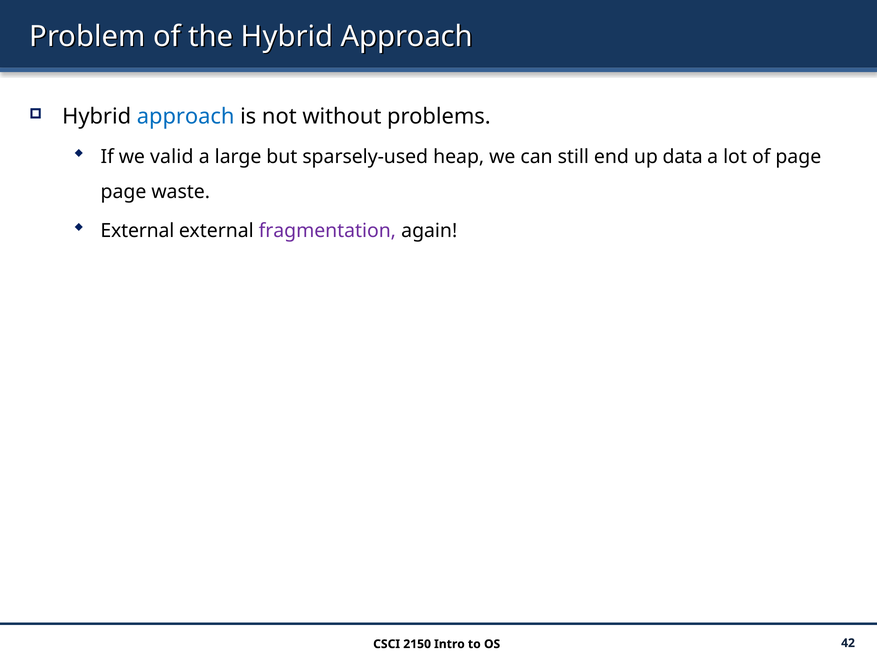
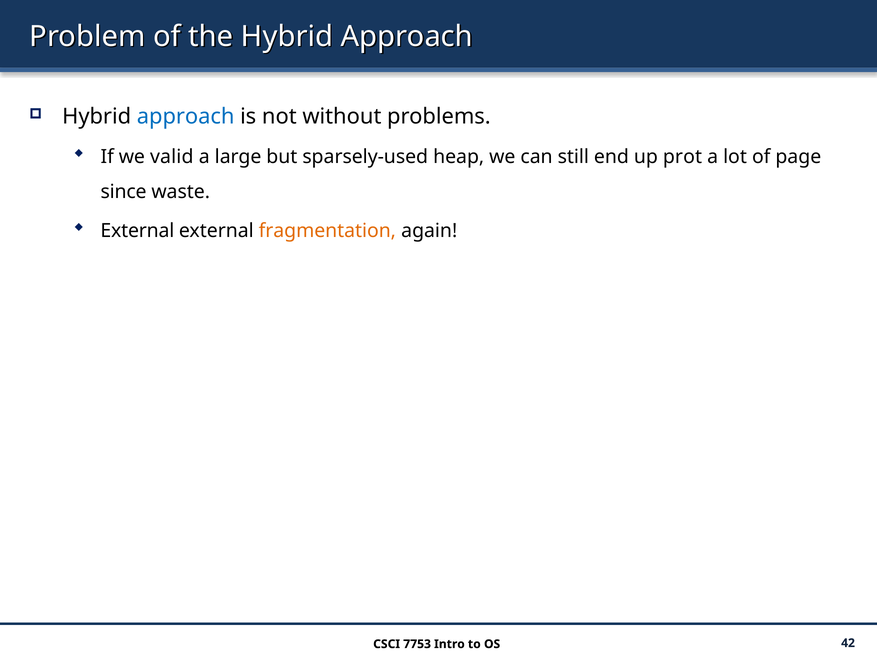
data: data -> prot
page at (123, 192): page -> since
fragmentation colour: purple -> orange
2150: 2150 -> 7753
